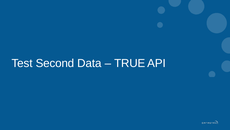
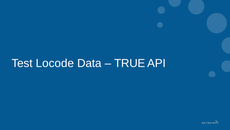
Second: Second -> Locode
